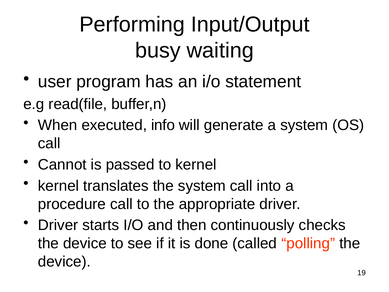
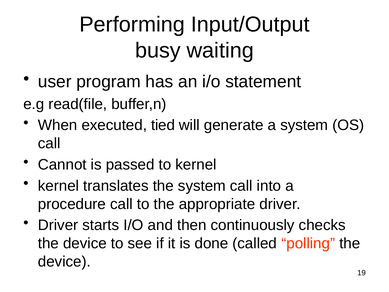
info: info -> tied
